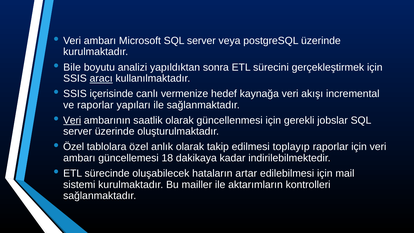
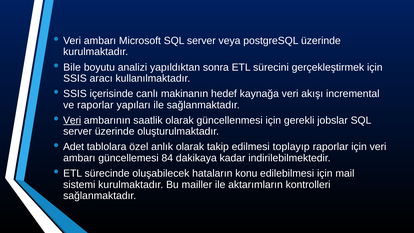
aracı underline: present -> none
vermenize: vermenize -> makinanın
Özel at (74, 147): Özel -> Adet
18: 18 -> 84
artar: artar -> konu
